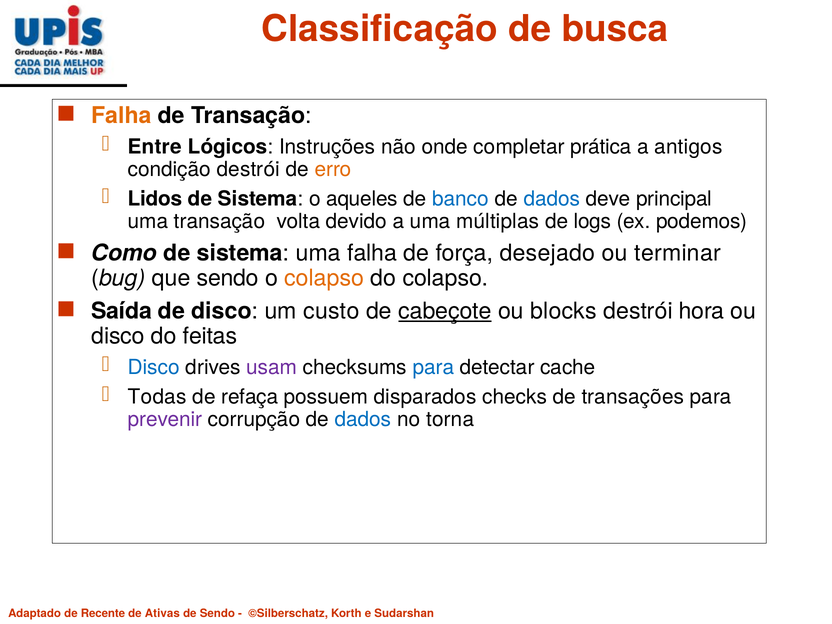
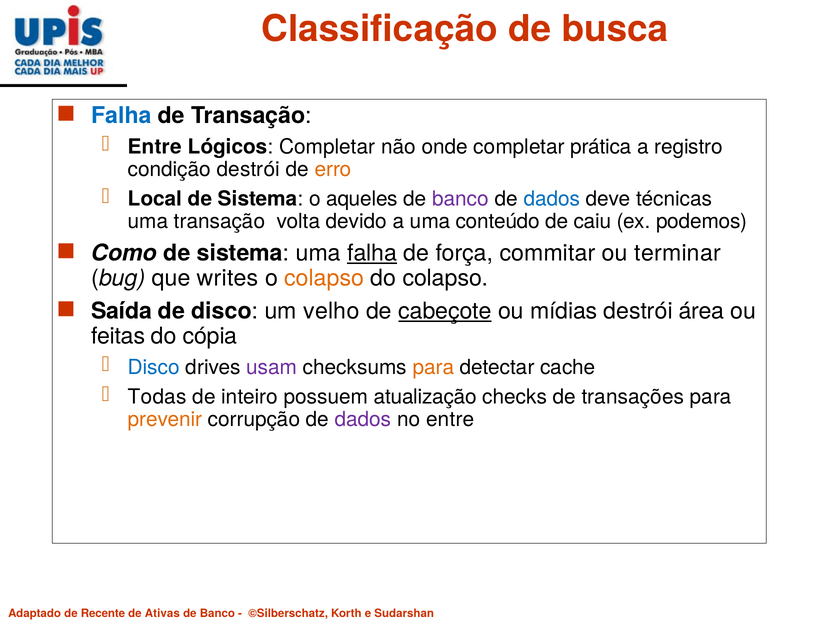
Falha at (121, 116) colour: orange -> blue
Lógicos Instruções: Instruções -> Completar
antigos: antigos -> registro
Lidos: Lidos -> Local
banco at (461, 199) colour: blue -> purple
principal: principal -> técnicas
múltiplas: múltiplas -> conteúdo
logs: logs -> caiu
falha at (372, 253) underline: none -> present
desejado: desejado -> commitar
que sendo: sendo -> writes
custo: custo -> velho
blocks: blocks -> mídias
hora: hora -> área
disco at (118, 336): disco -> feitas
feitas: feitas -> cópia
para at (433, 367) colour: blue -> orange
refaça: refaça -> inteiro
disparados: disparados -> atualização
prevenir colour: purple -> orange
dados at (363, 419) colour: blue -> purple
no torna: torna -> entre
Sendo at (217, 614): Sendo -> Banco
